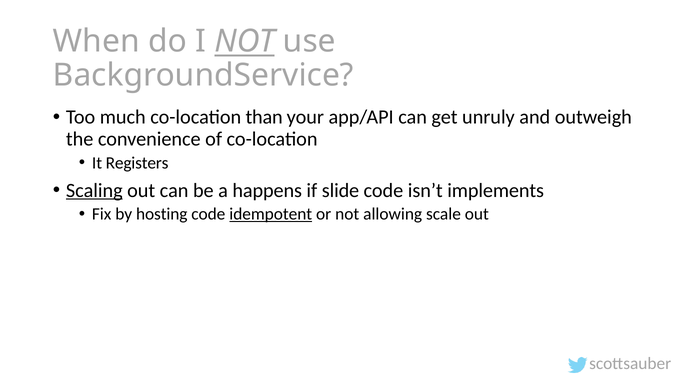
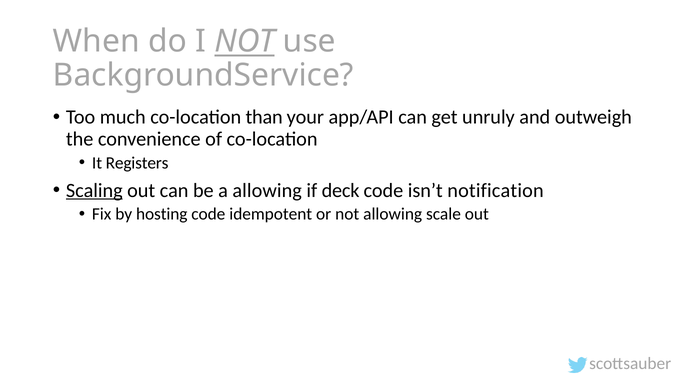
a happens: happens -> allowing
slide: slide -> deck
implements: implements -> notification
idempotent underline: present -> none
